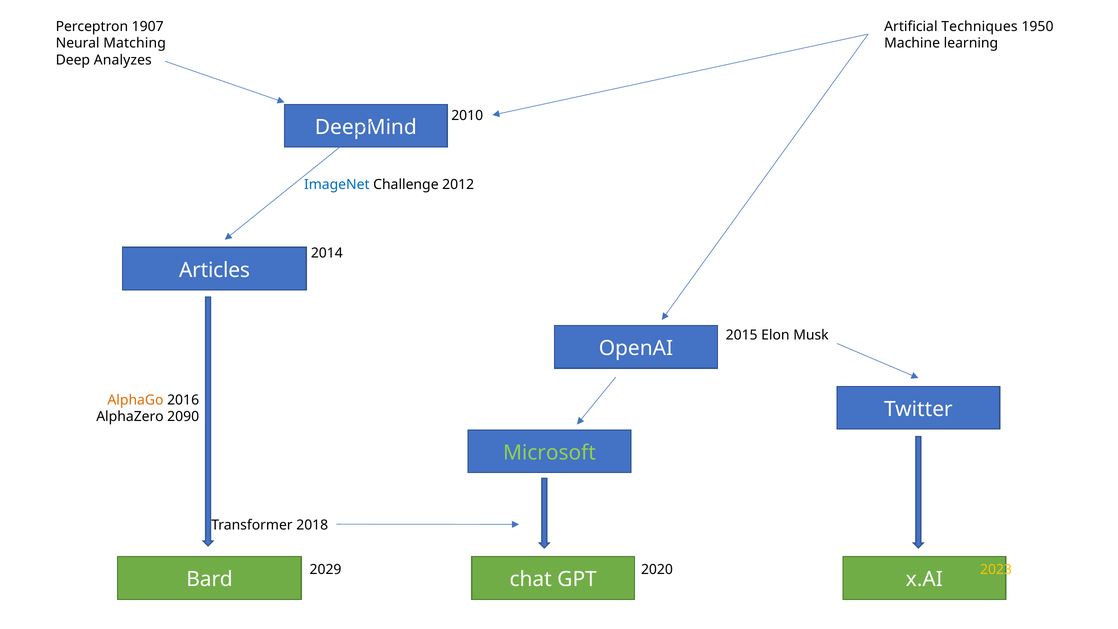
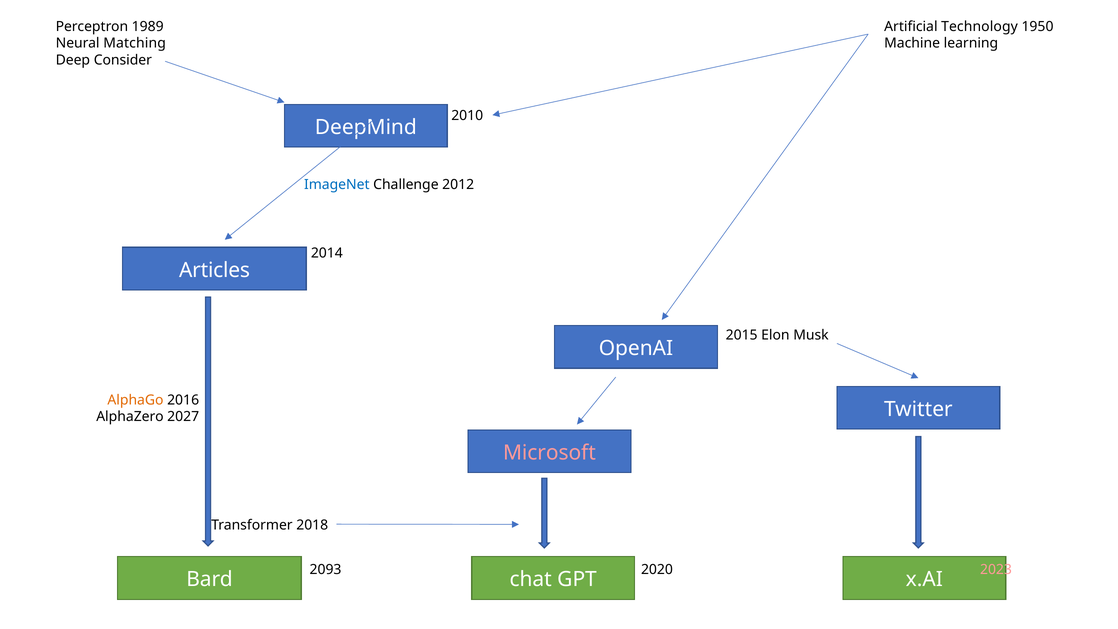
1907: 1907 -> 1989
Techniques: Techniques -> Technology
Analyzes: Analyzes -> Consider
2090: 2090 -> 2027
Microsoft colour: light green -> pink
2029: 2029 -> 2093
2023 colour: yellow -> pink
